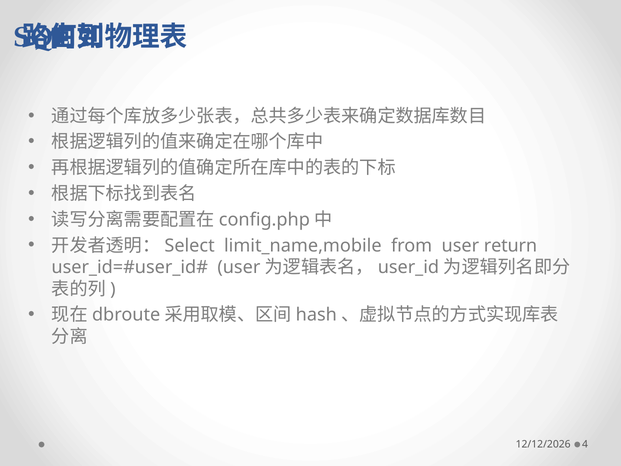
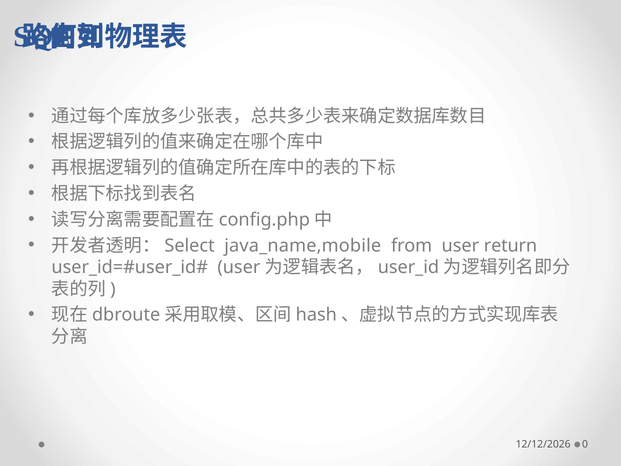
limit_name,mobile: limit_name,mobile -> java_name,mobile
4: 4 -> 0
